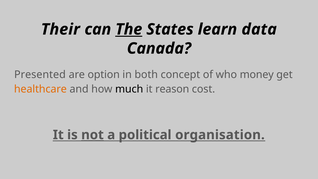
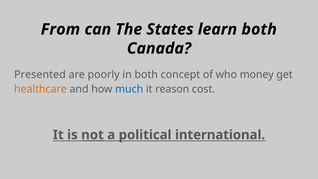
Their: Their -> From
The underline: present -> none
learn data: data -> both
option: option -> poorly
much colour: black -> blue
organisation: organisation -> international
